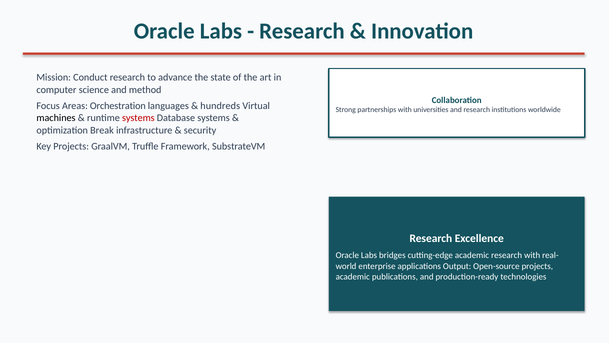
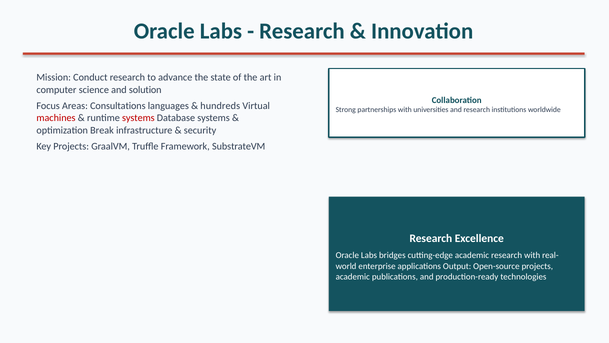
method: method -> solution
Orchestration: Orchestration -> Consultations
machines colour: black -> red
